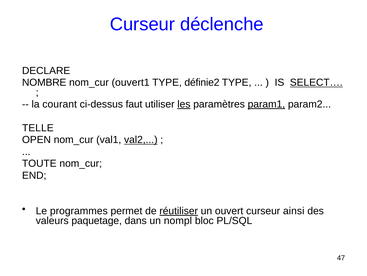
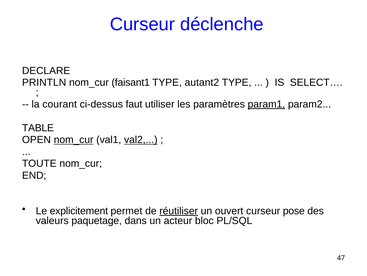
NOMBRE: NOMBRE -> PRINTLN
ouvert1: ouvert1 -> faisant1
définie2: définie2 -> autant2
SELECT… underline: present -> none
les underline: present -> none
TELLE: TELLE -> TABLE
nom_cur at (74, 139) underline: none -> present
programmes: programmes -> explicitement
ainsi: ainsi -> pose
nompl: nompl -> acteur
